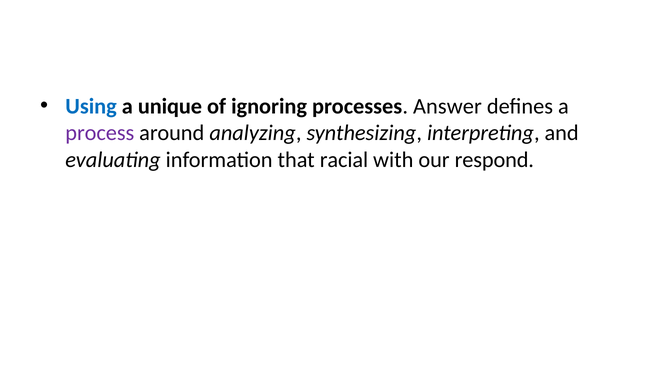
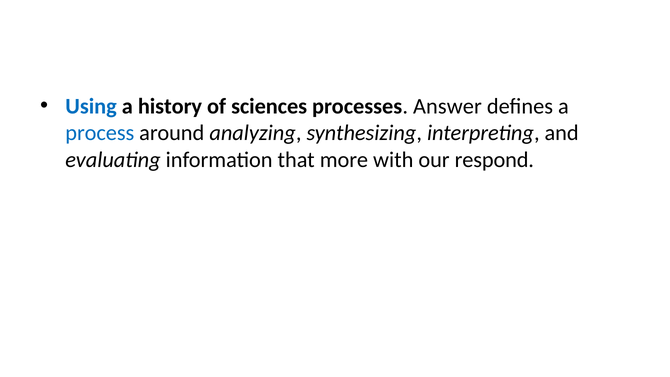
unique: unique -> history
ignoring: ignoring -> sciences
process colour: purple -> blue
racial: racial -> more
